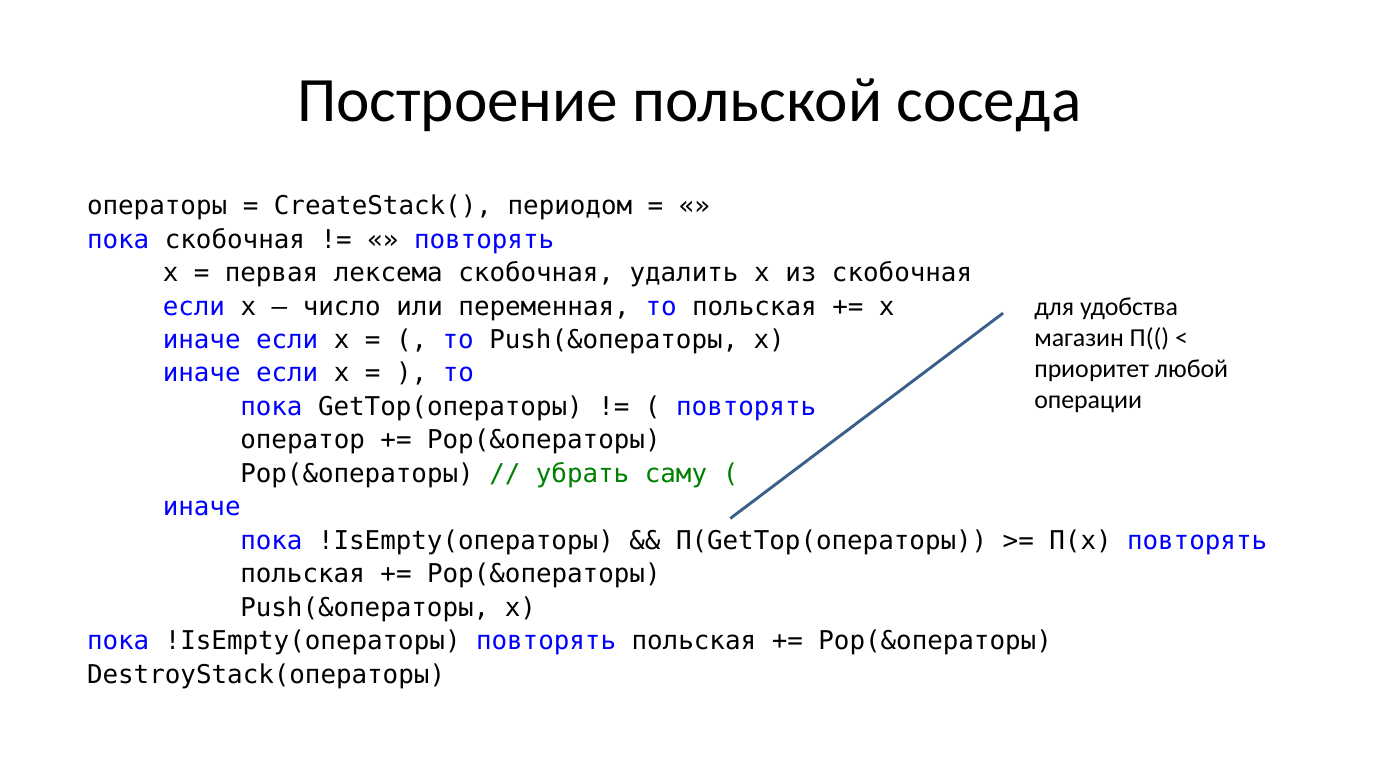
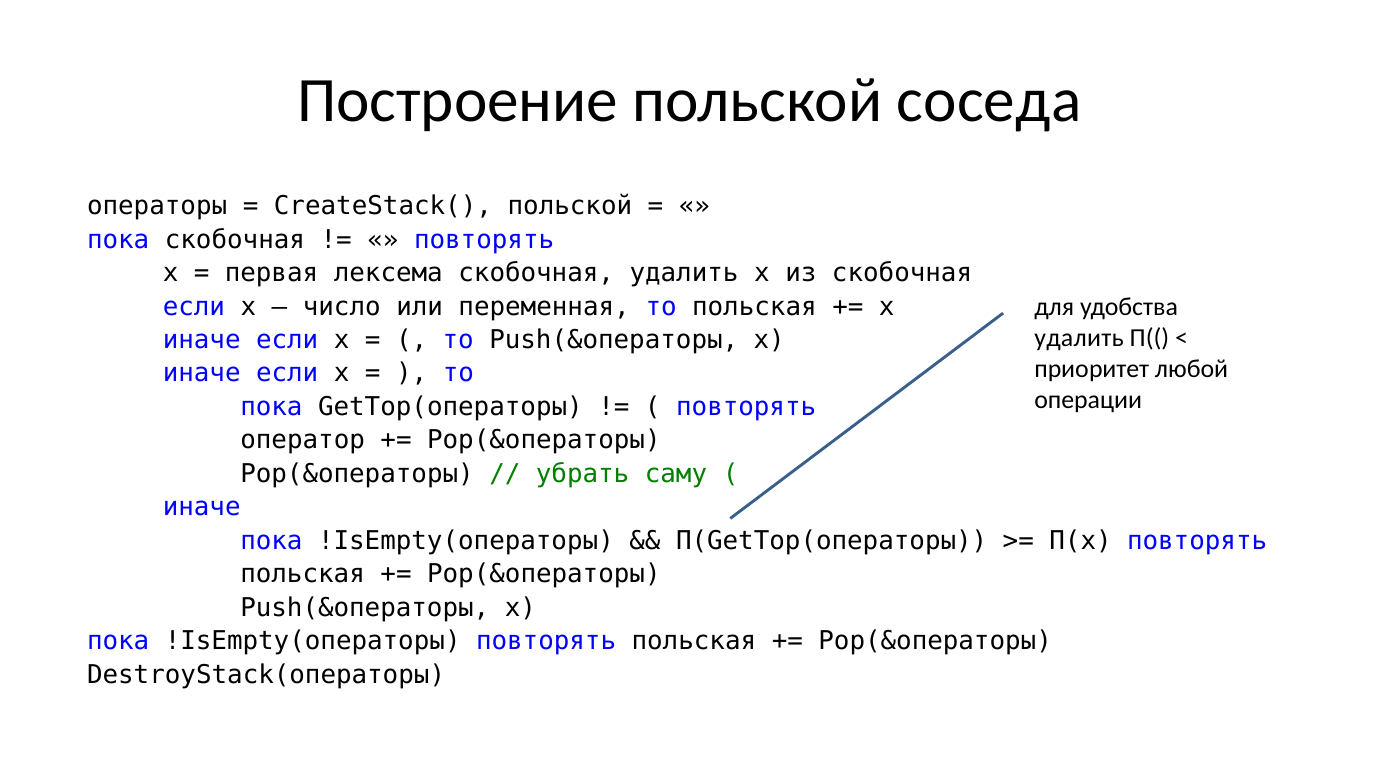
CreateStack( периодом: периодом -> польской
магазин at (1079, 338): магазин -> удалить
